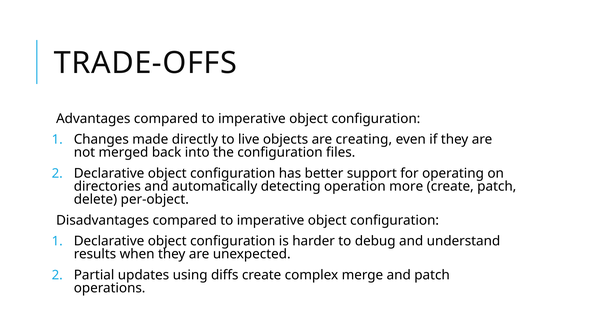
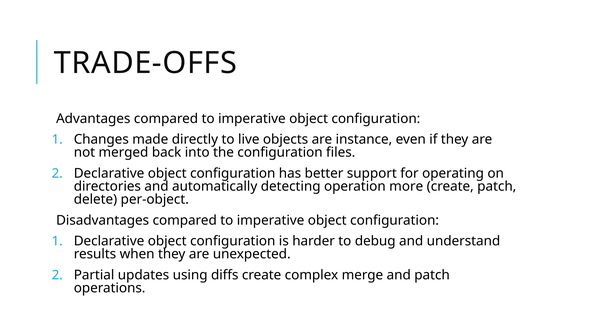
creating: creating -> instance
